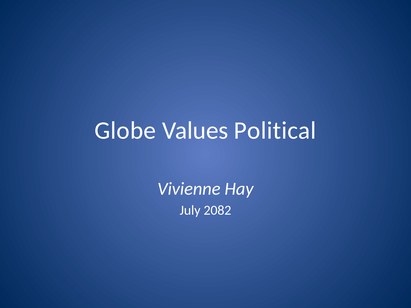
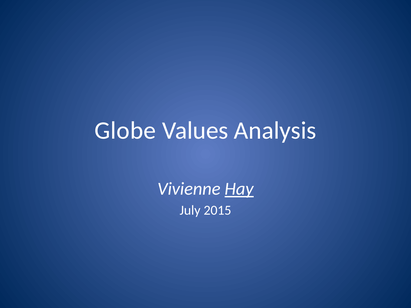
Political: Political -> Analysis
Hay underline: none -> present
2082: 2082 -> 2015
